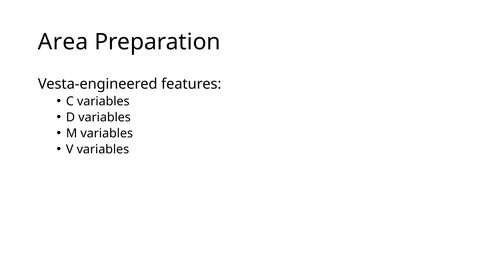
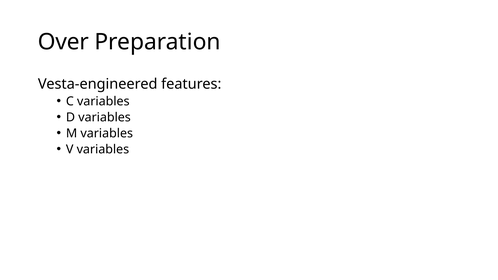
Area: Area -> Over
